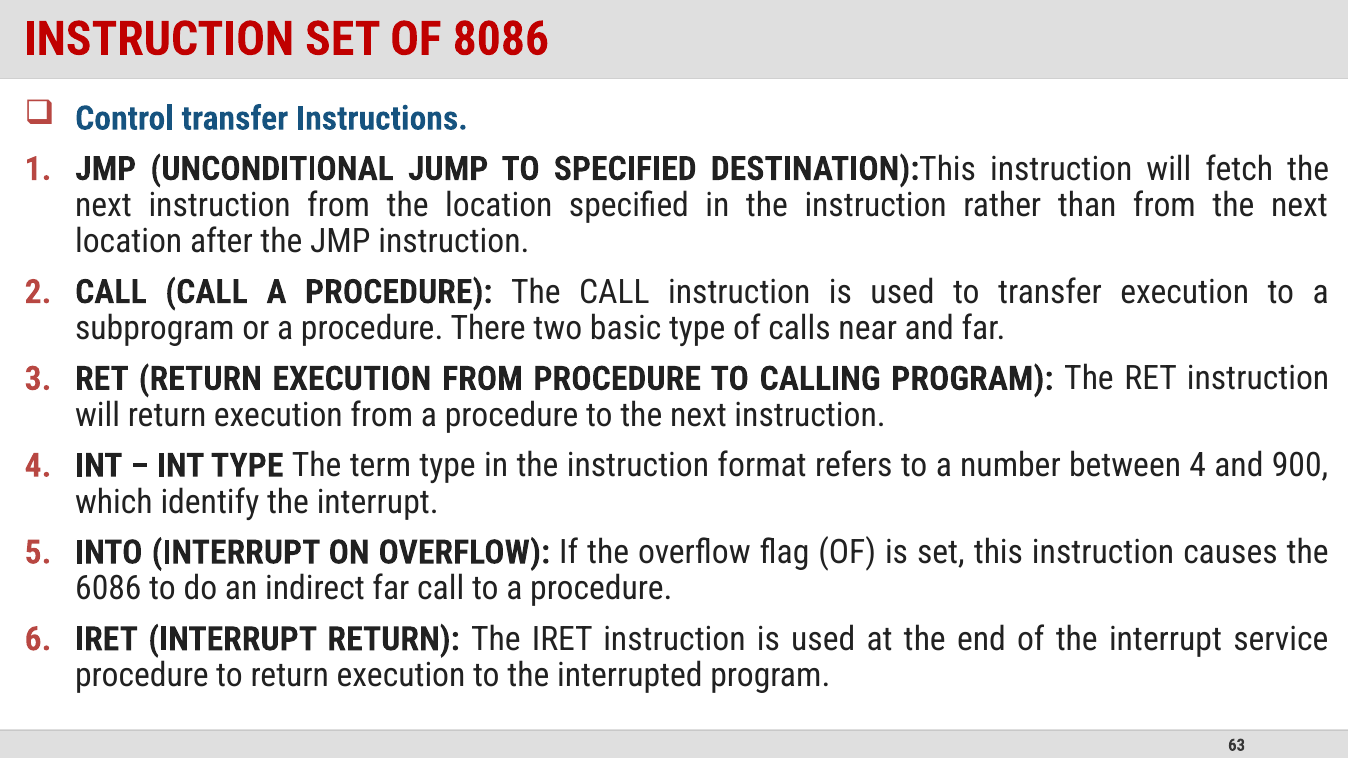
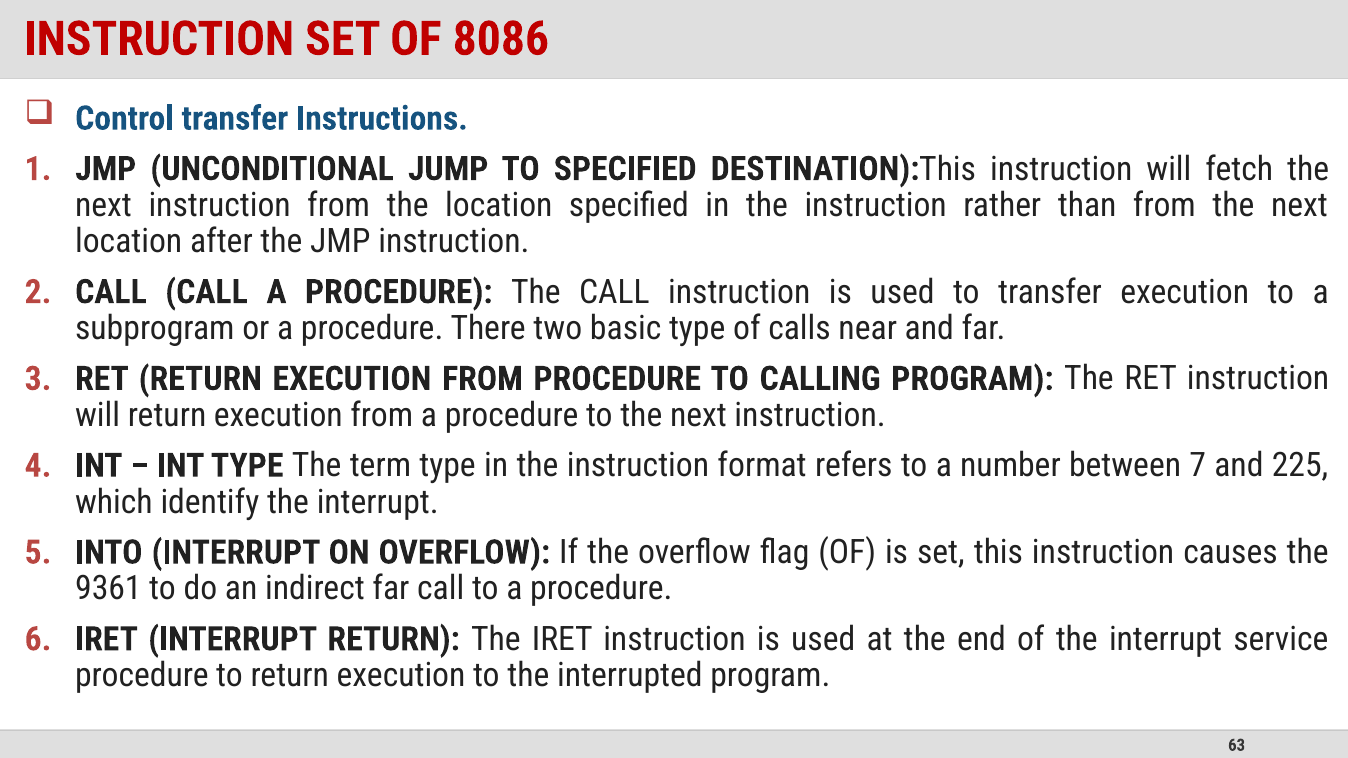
between 4: 4 -> 7
900: 900 -> 225
6086: 6086 -> 9361
